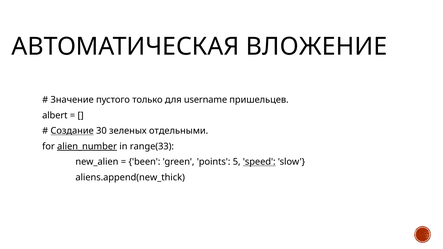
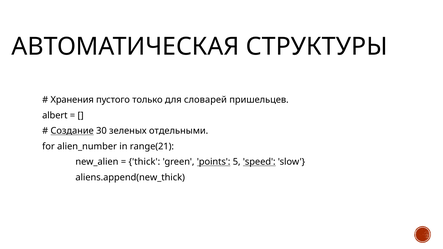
ВЛОЖЕНИЕ: ВЛОЖЕНИЕ -> СТРУКТУРЫ
Значение: Значение -> Хранения
username: username -> словарей
alien_number underline: present -> none
range(33: range(33 -> range(21
been: been -> thick
points underline: none -> present
